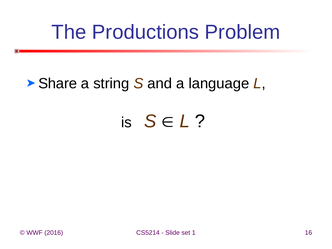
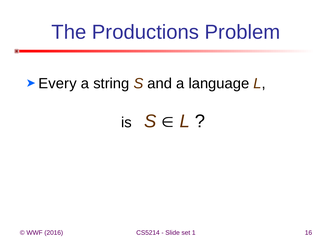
Share: Share -> Every
